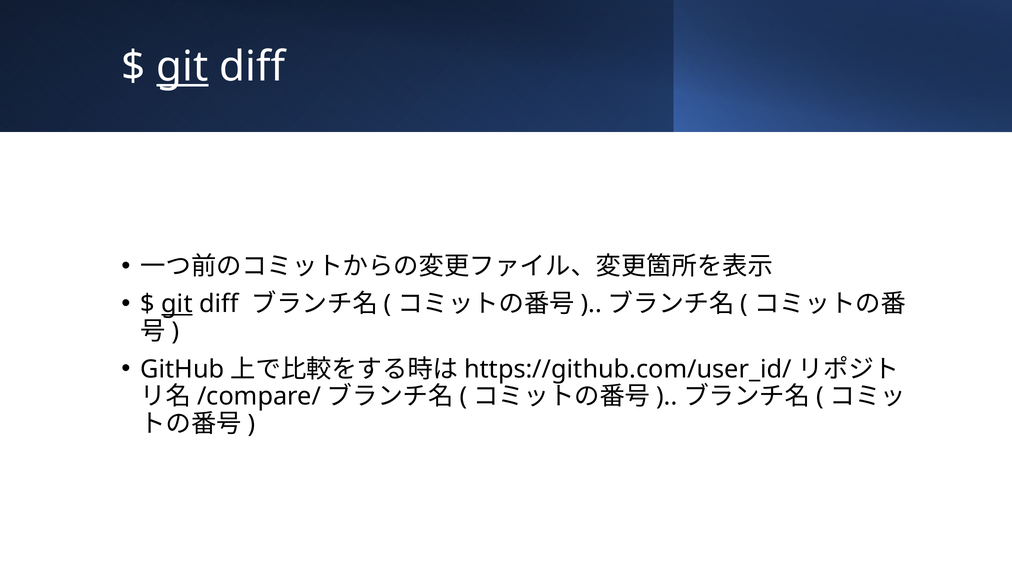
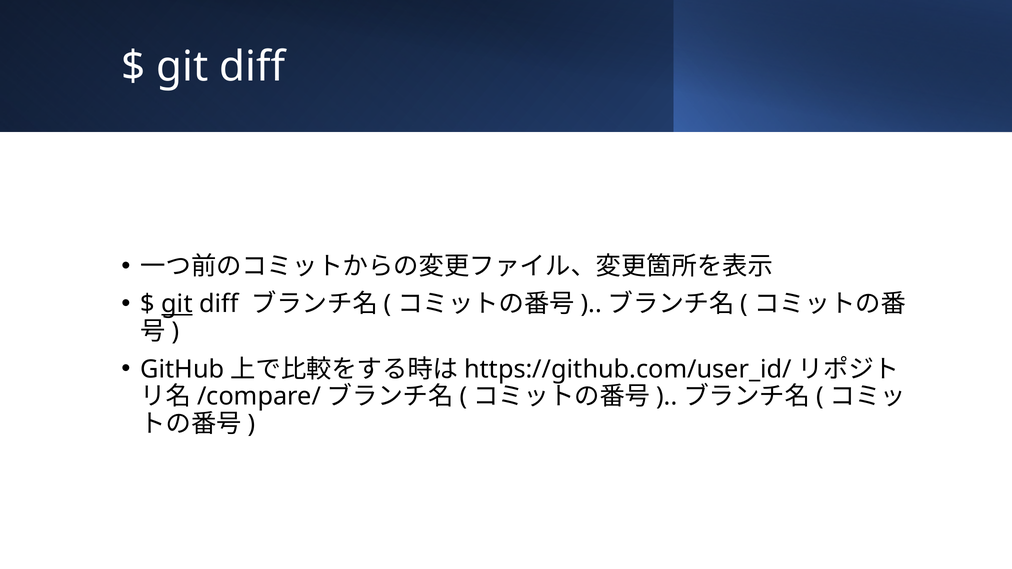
git at (182, 67) underline: present -> none
